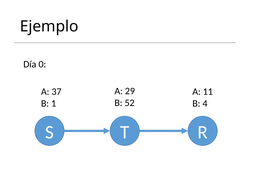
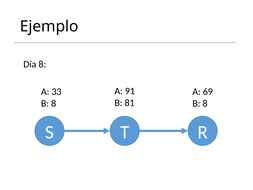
Día 0: 0 -> 8
29: 29 -> 91
37: 37 -> 33
11: 11 -> 69
52: 52 -> 81
1 at (54, 103): 1 -> 8
4 at (205, 103): 4 -> 8
